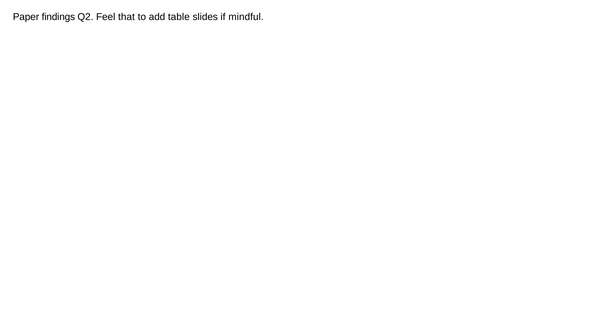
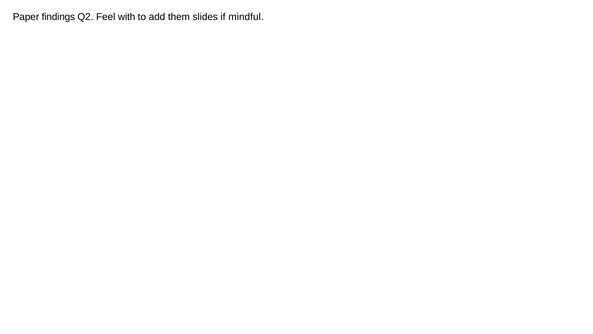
that: that -> with
table: table -> them
